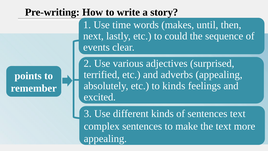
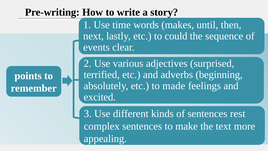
adverbs appealing: appealing -> beginning
to kinds: kinds -> made
sentences text: text -> rest
